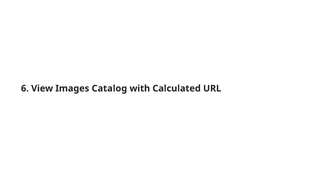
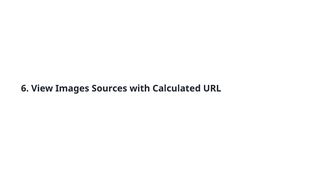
Catalog: Catalog -> Sources
